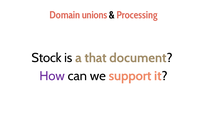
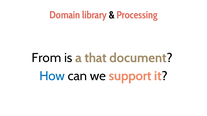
unions: unions -> library
Stock: Stock -> From
How colour: purple -> blue
